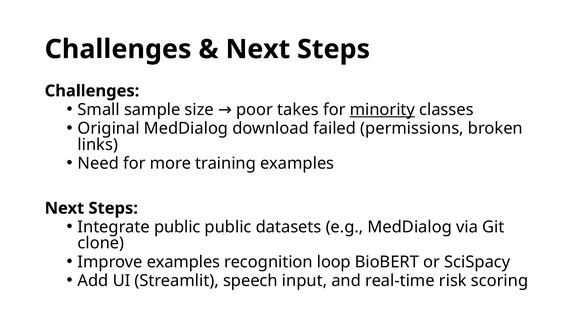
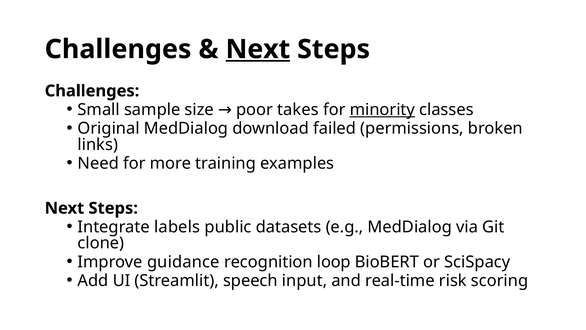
Next at (258, 49) underline: none -> present
Integrate public: public -> labels
Improve examples: examples -> guidance
